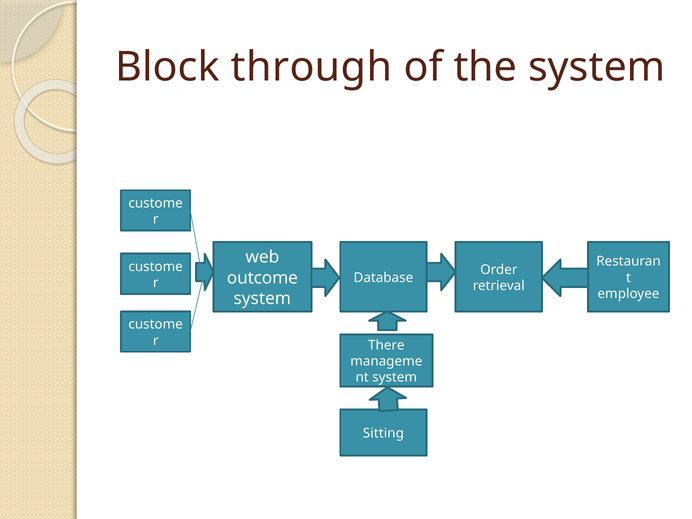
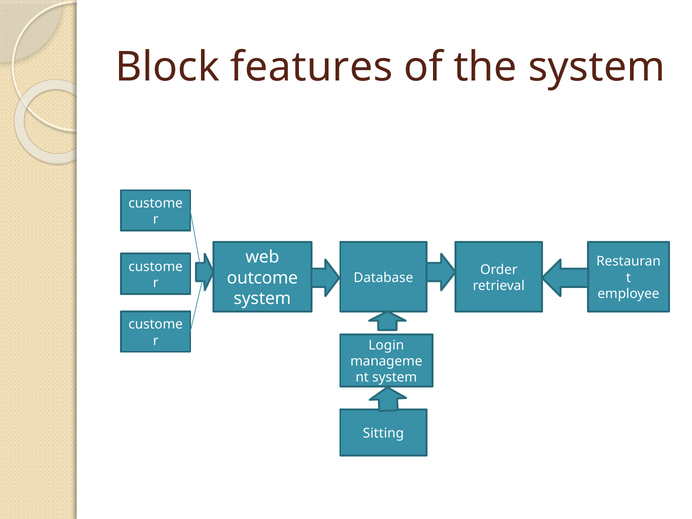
through: through -> features
There: There -> Login
